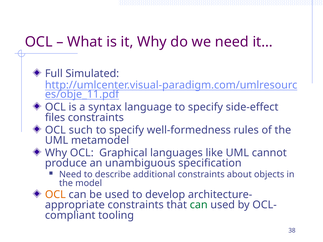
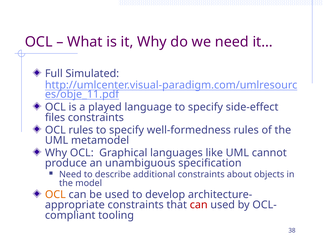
syntax: syntax -> played
OCL such: such -> rules
can at (199, 205) colour: green -> red
